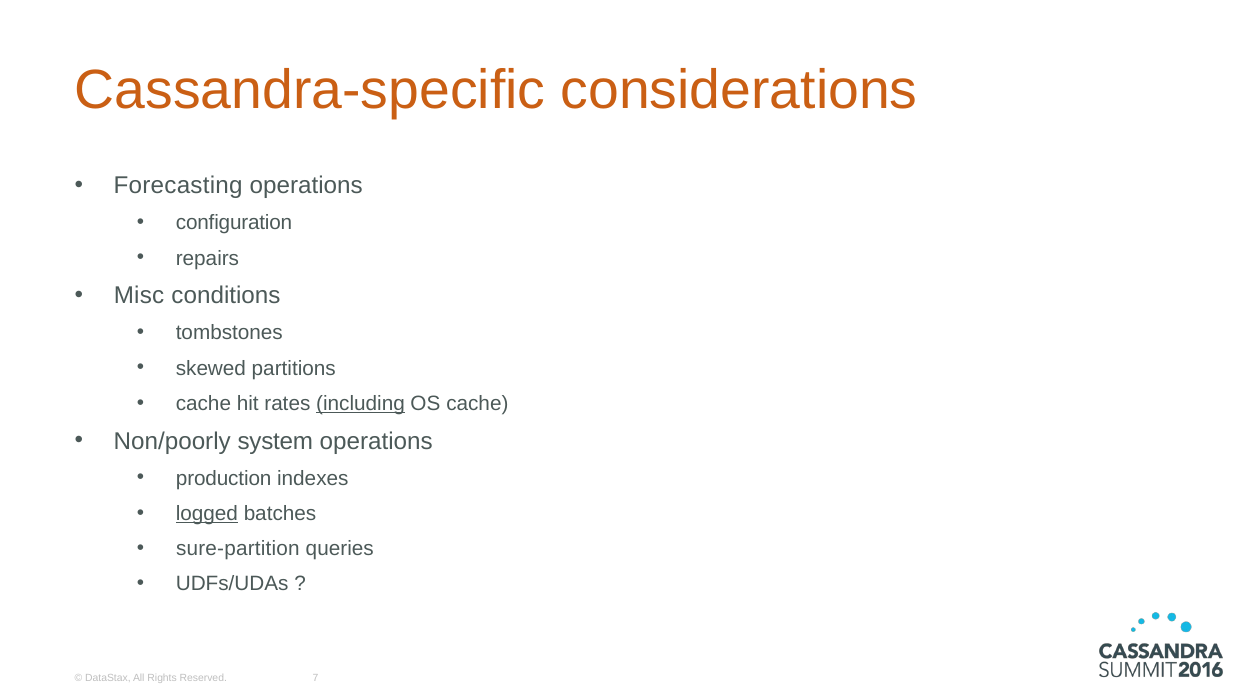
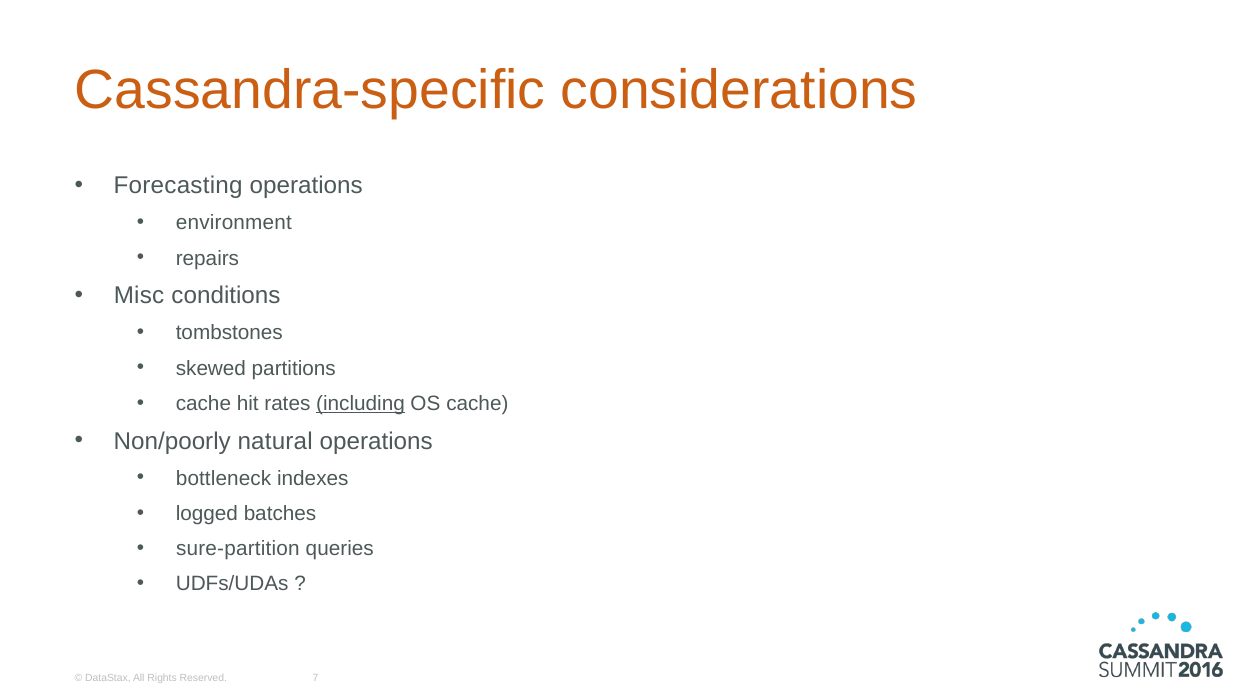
configuration: configuration -> environment
system: system -> natural
production: production -> bottleneck
logged underline: present -> none
